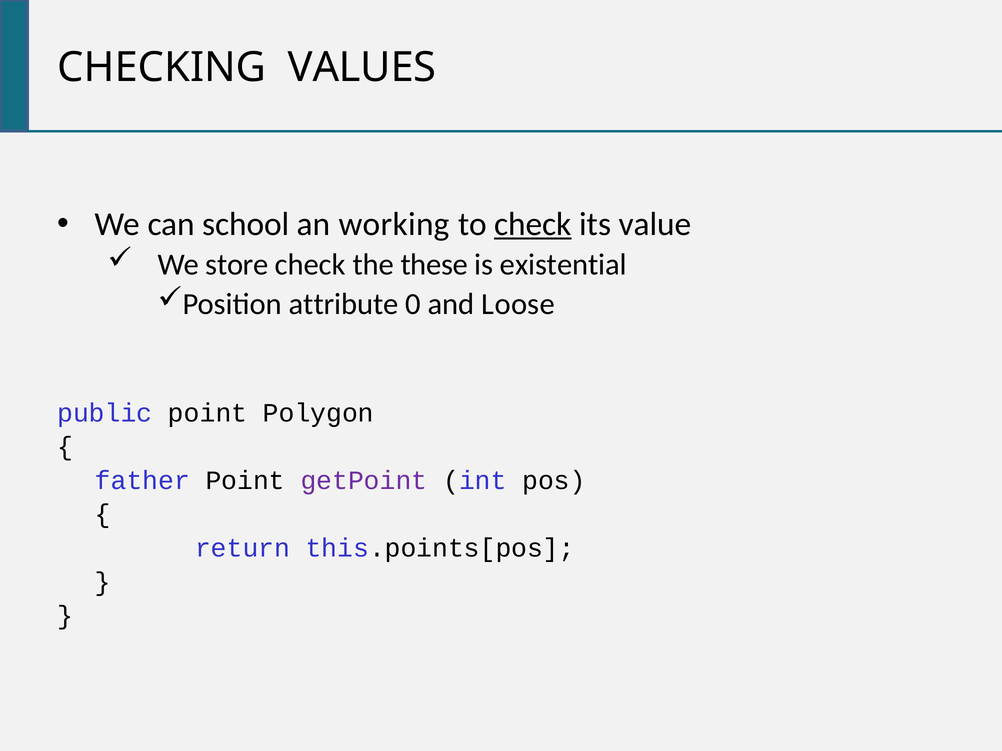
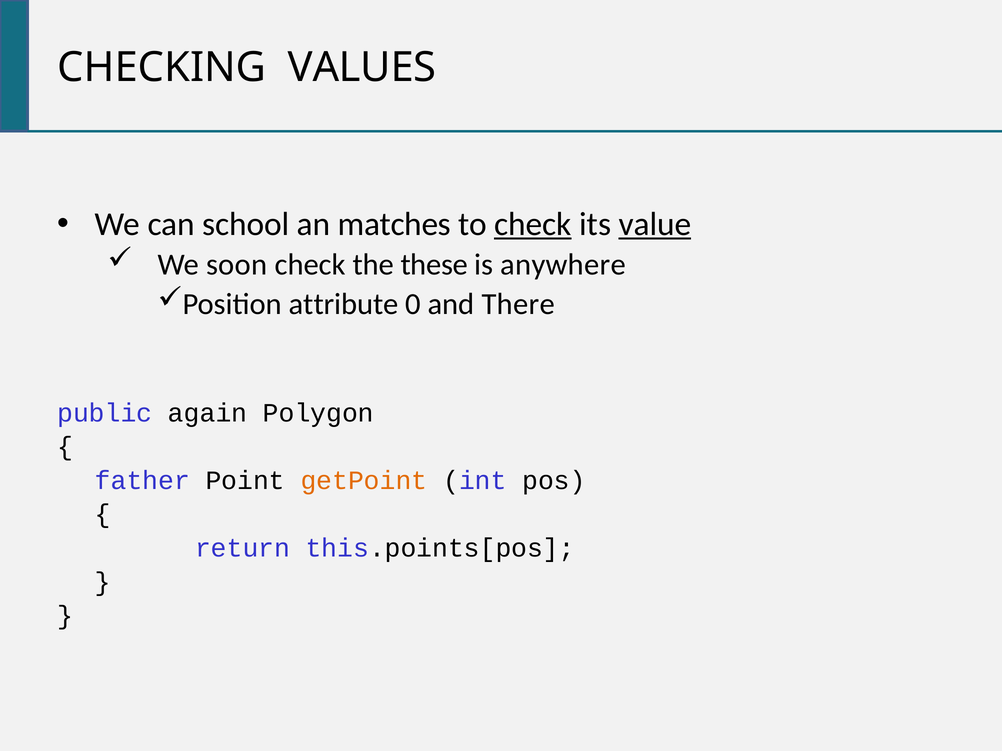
working: working -> matches
value underline: none -> present
store: store -> soon
existential: existential -> anywhere
Loose: Loose -> There
public point: point -> again
getPoint colour: purple -> orange
